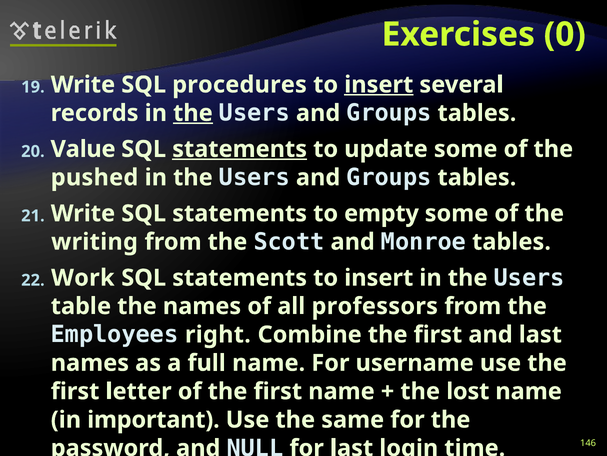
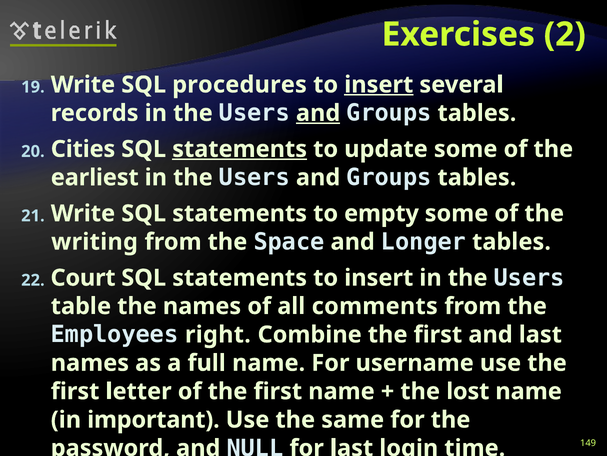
0: 0 -> 2
the at (193, 113) underline: present -> none
and at (318, 113) underline: none -> present
Value: Value -> Cities
pushed: pushed -> earliest
Scott: Scott -> Space
Monroe: Monroe -> Longer
Work: Work -> Court
professors: professors -> comments
146: 146 -> 149
